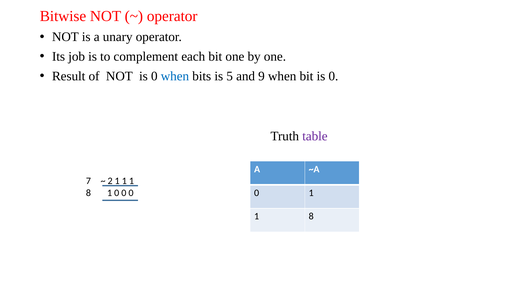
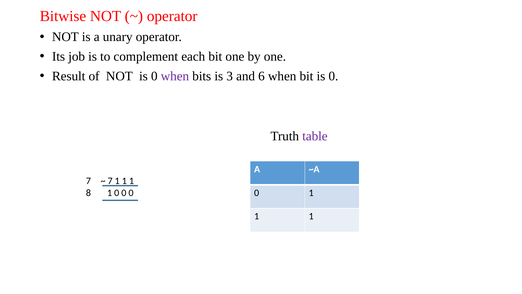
when at (175, 76) colour: blue -> purple
5: 5 -> 3
9: 9 -> 6
2 at (110, 181): 2 -> 7
8 at (311, 216): 8 -> 1
